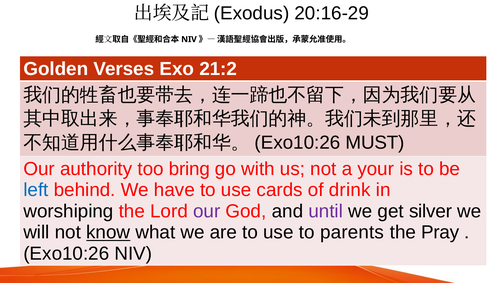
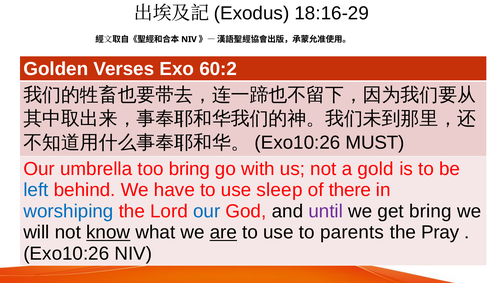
20:16-29: 20:16-29 -> 18:16-29
21:2: 21:2 -> 60:2
authority: authority -> umbrella
your: your -> gold
cards: cards -> sleep
drink: drink -> there
worshiping colour: black -> blue
our at (207, 211) colour: purple -> blue
get silver: silver -> bring
are underline: none -> present
